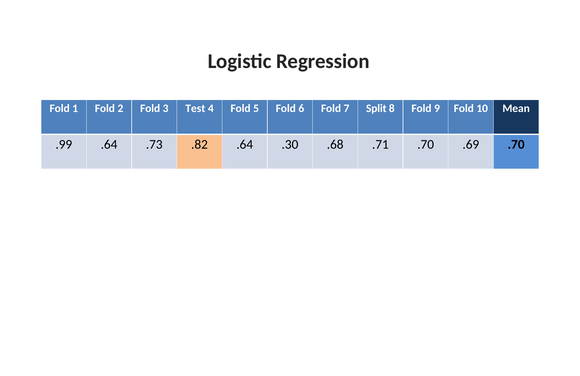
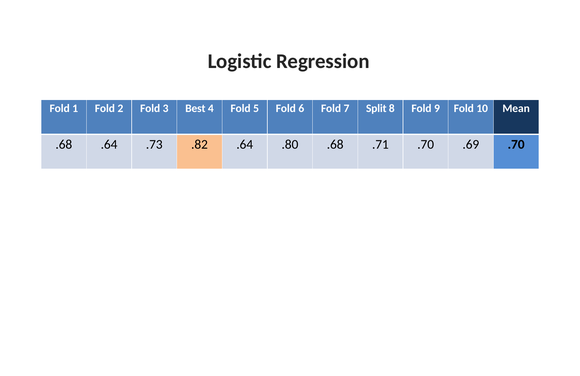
Test: Test -> Best
.99 at (64, 144): .99 -> .68
.30: .30 -> .80
